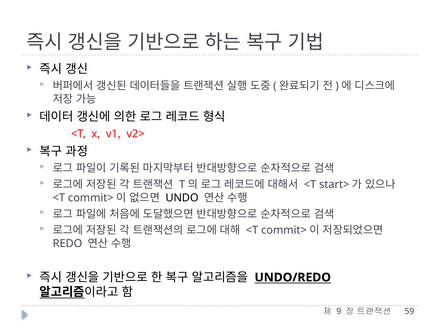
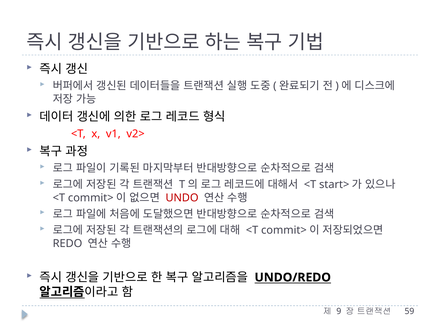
UNDO colour: black -> red
